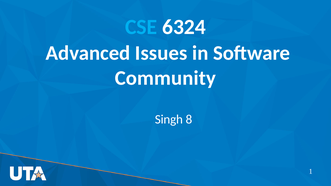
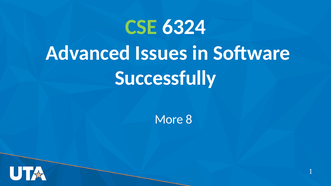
CSE colour: light blue -> light green
Community: Community -> Successfully
Singh: Singh -> More
